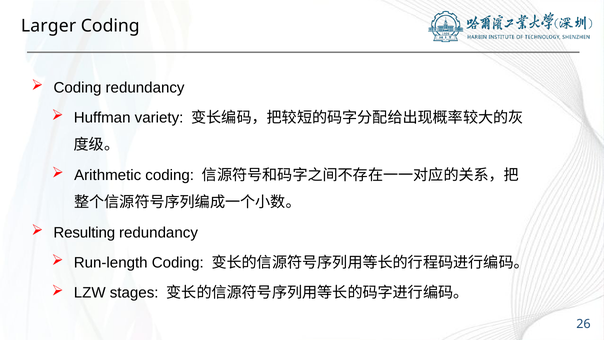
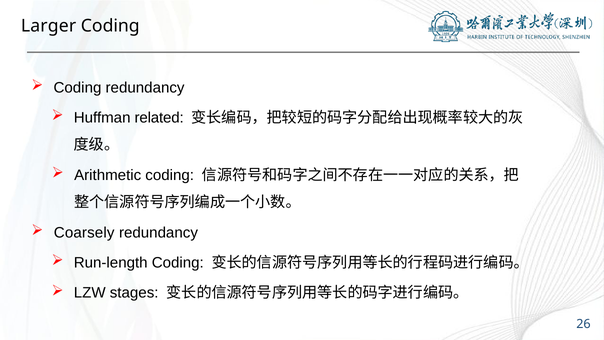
variety: variety -> related
Resulting: Resulting -> Coarsely
